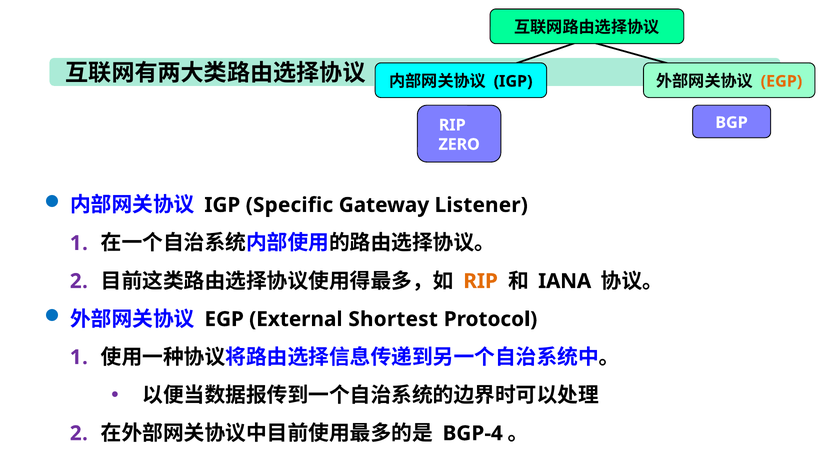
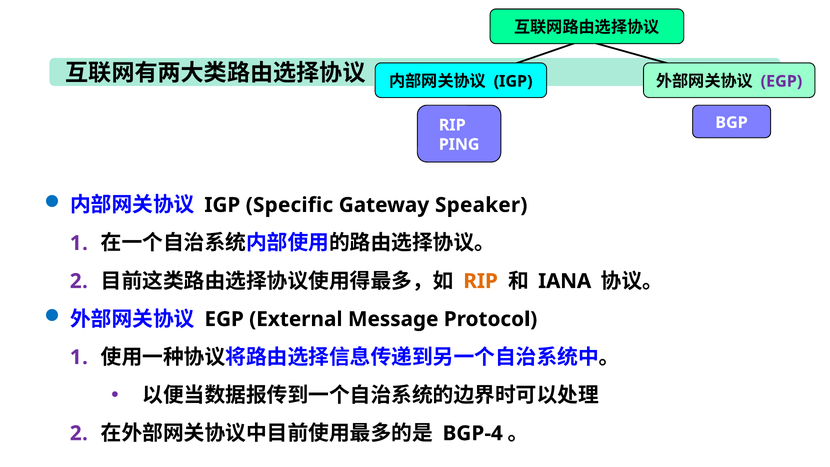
EGP at (781, 81) colour: orange -> purple
ZERO: ZERO -> PING
Listener: Listener -> Speaker
Shortest: Shortest -> Message
